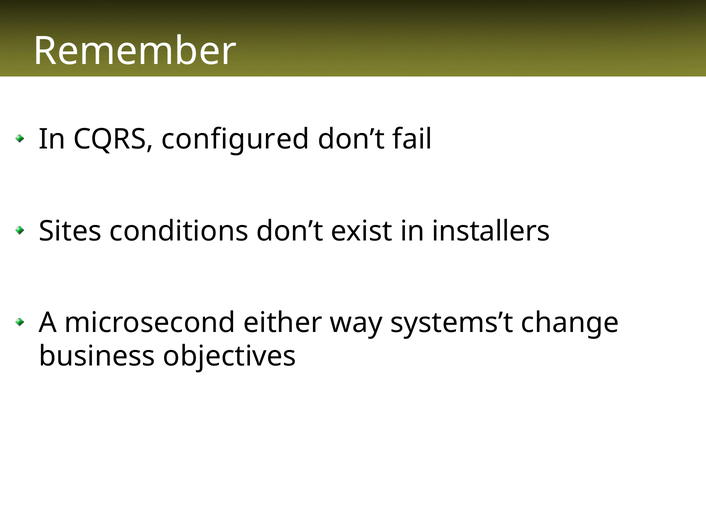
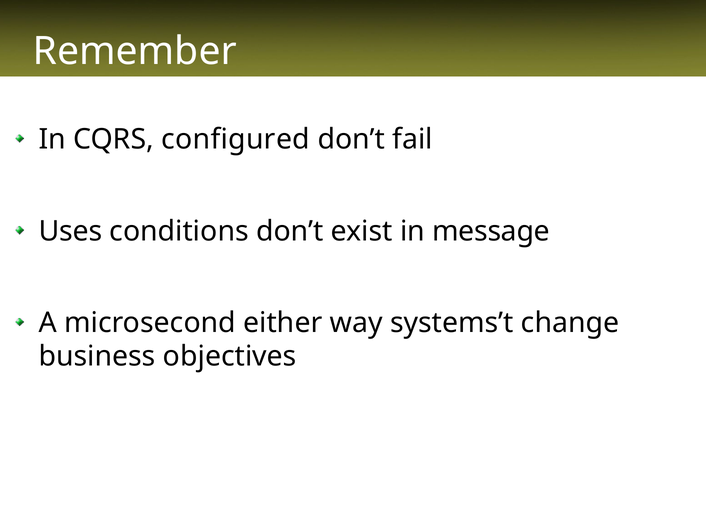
Sites: Sites -> Uses
installers: installers -> message
